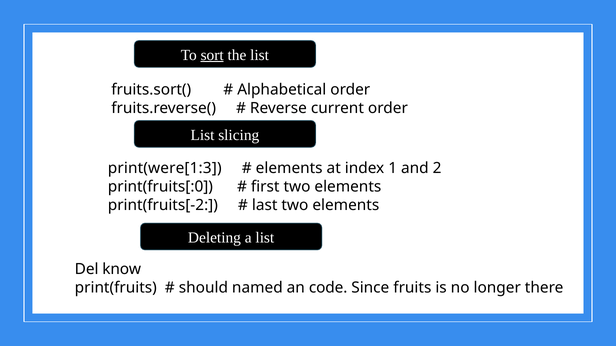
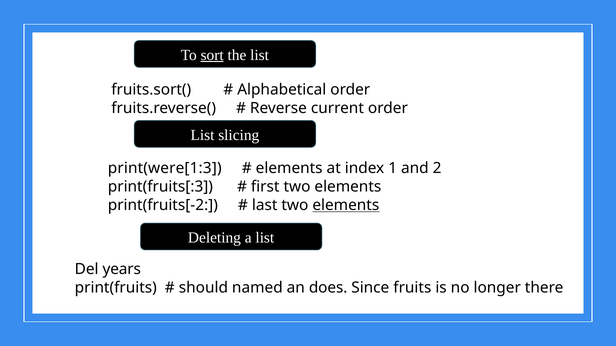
print(fruits[:0: print(fruits[:0 -> print(fruits[:3
elements at (346, 205) underline: none -> present
know: know -> years
code: code -> does
